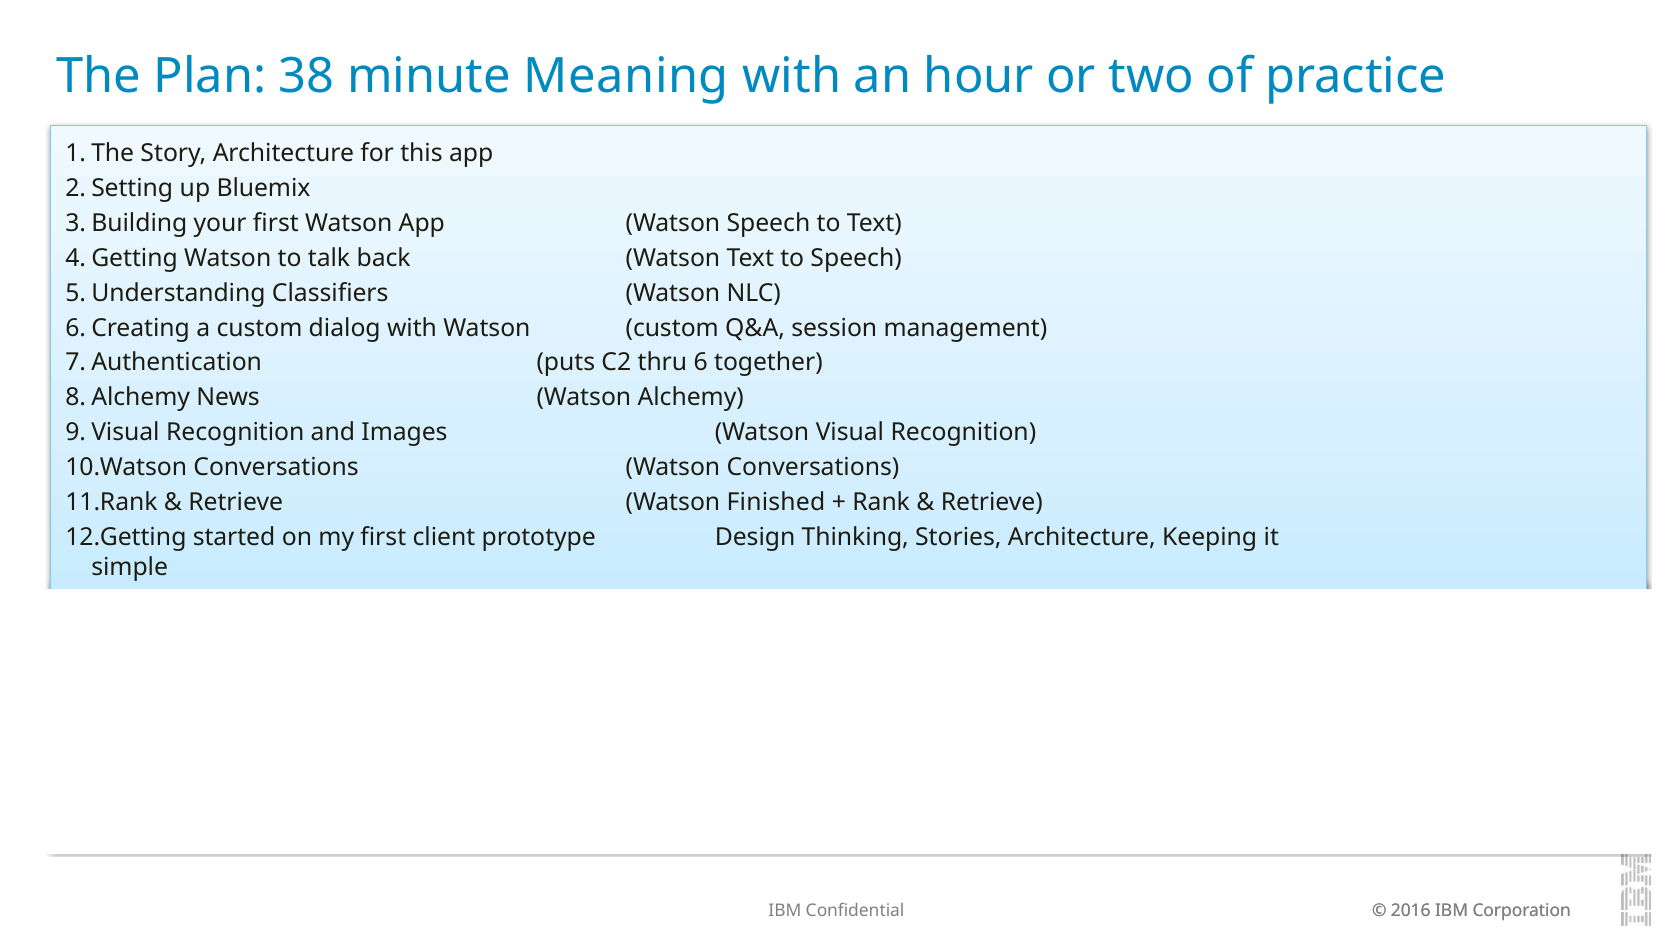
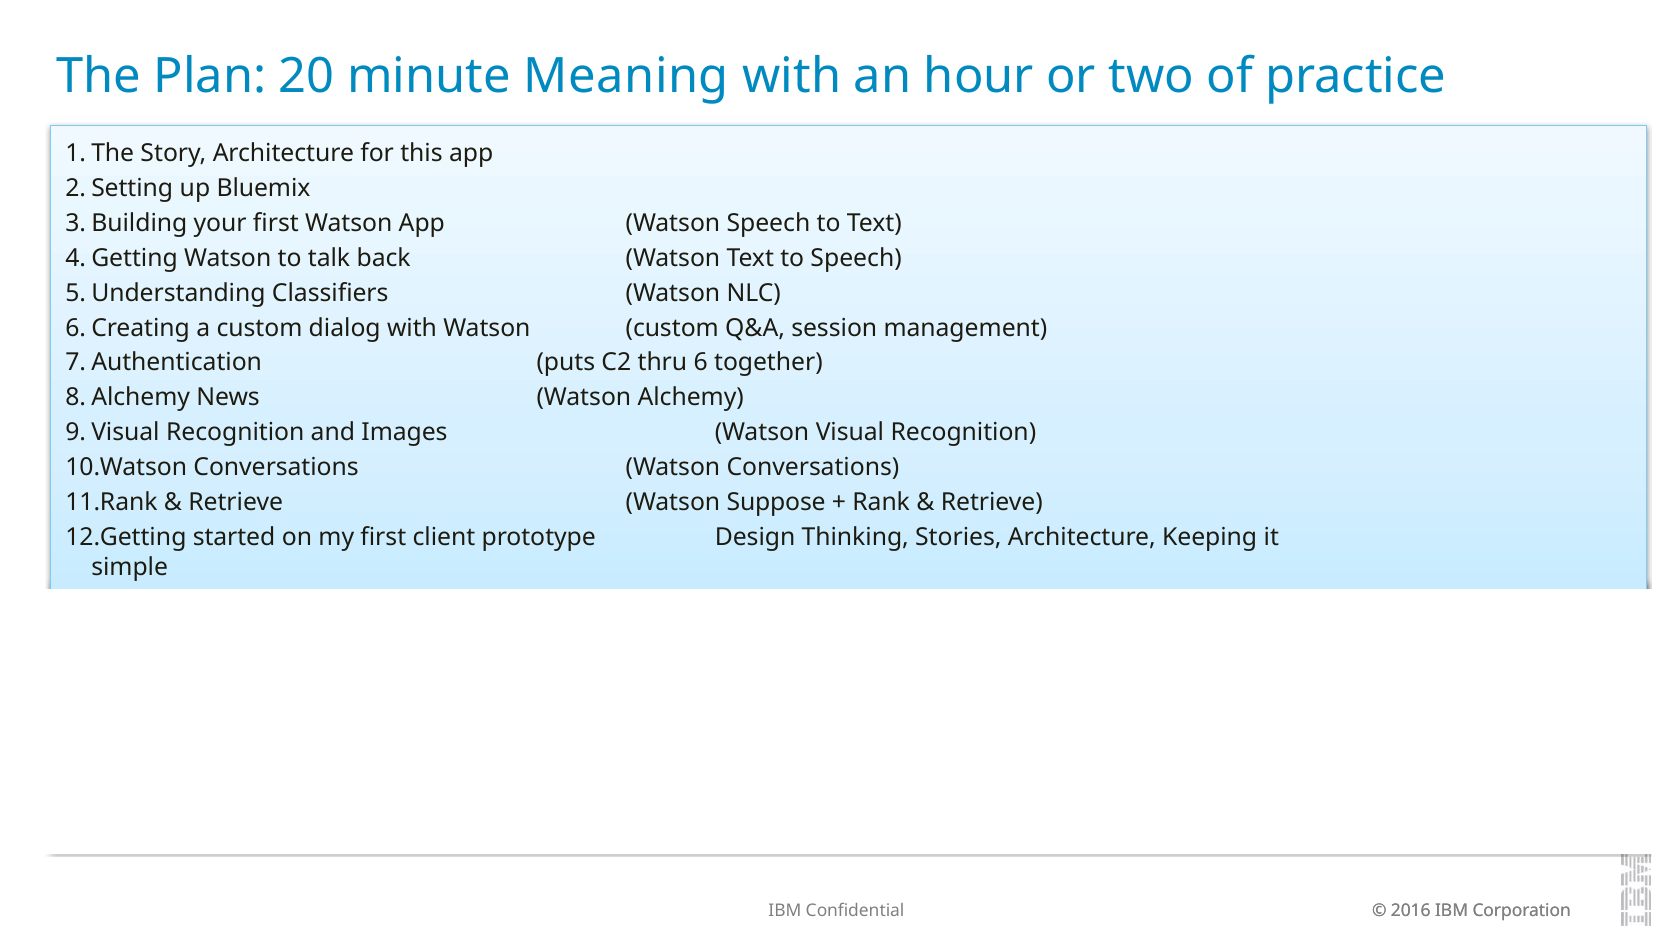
38: 38 -> 20
Finished: Finished -> Suppose
